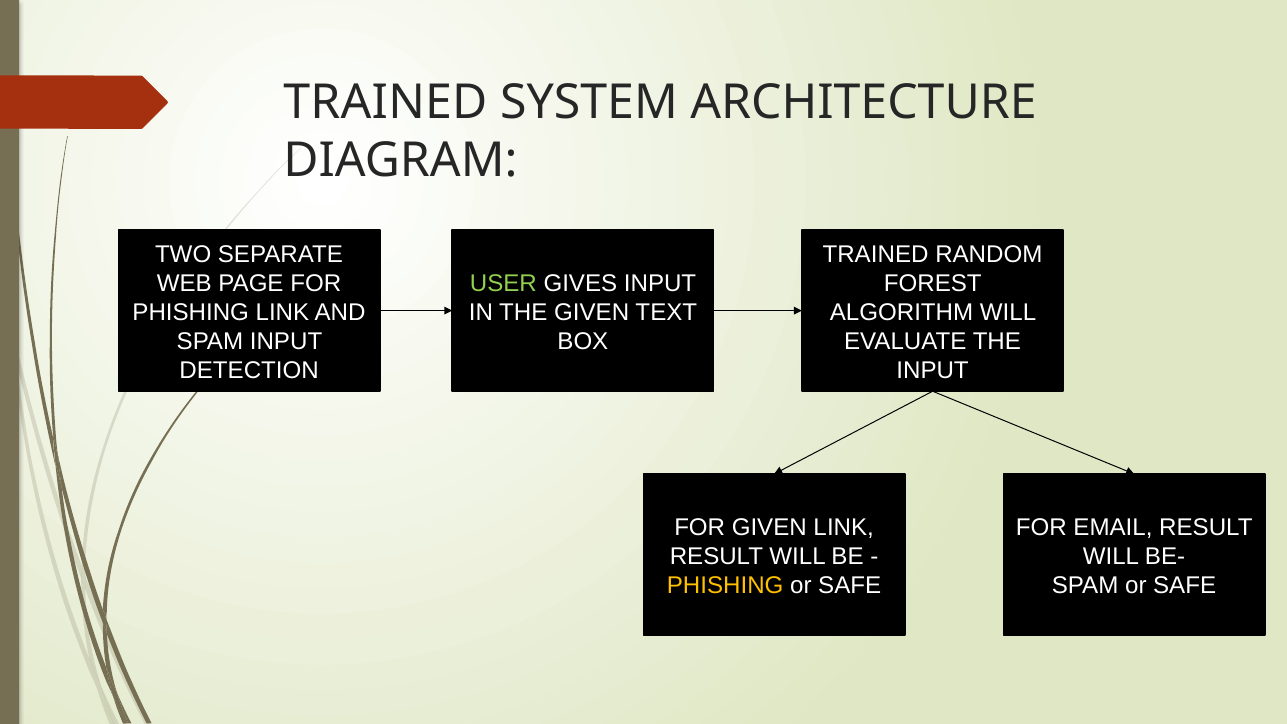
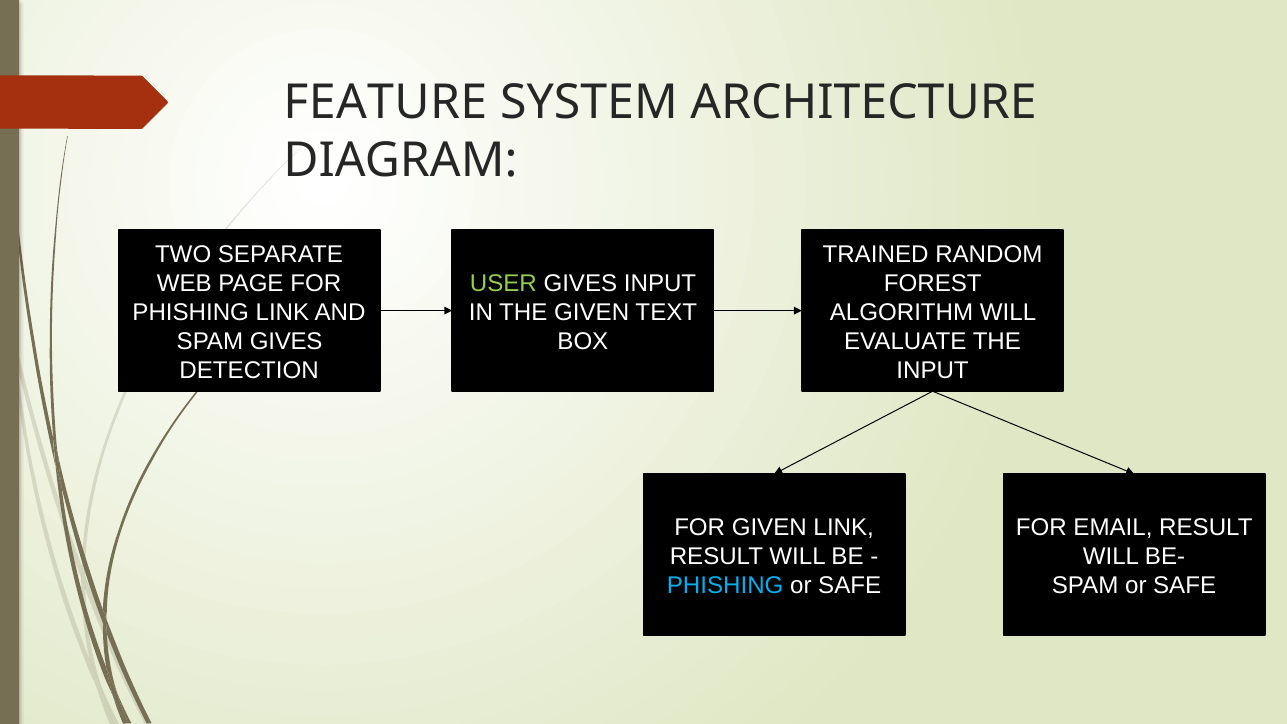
TRAINED at (385, 103): TRAINED -> FEATURE
SPAM INPUT: INPUT -> GIVES
PHISHING at (725, 585) colour: yellow -> light blue
